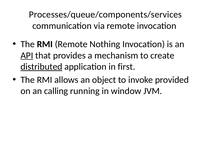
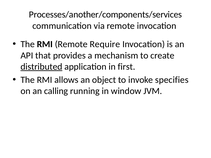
Processes/queue/components/services: Processes/queue/components/services -> Processes/another/components/services
Nothing: Nothing -> Require
API underline: present -> none
provided: provided -> specifies
